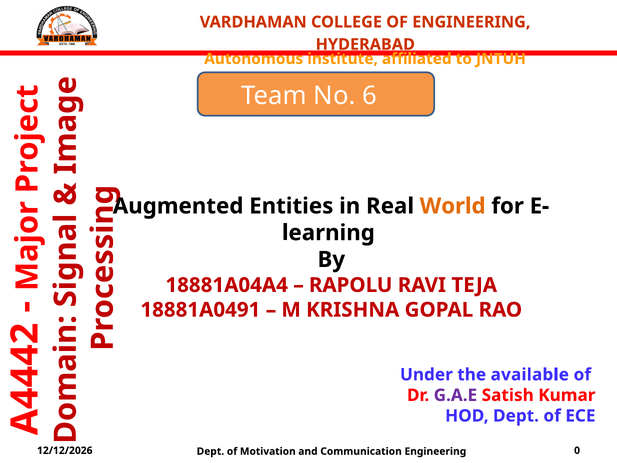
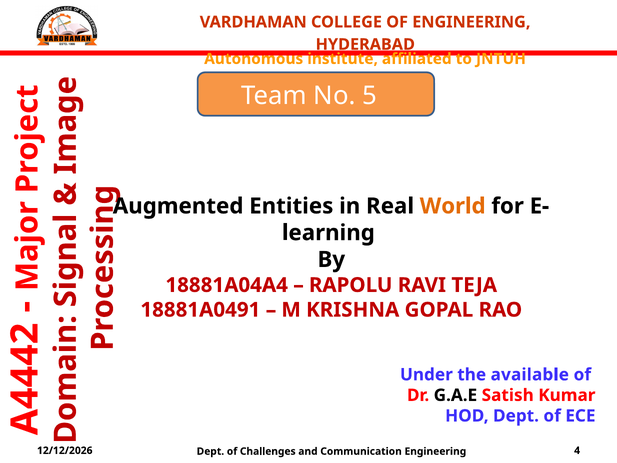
6: 6 -> 5
G.A.E colour: purple -> black
0 at (577, 450): 0 -> 4
Motivation: Motivation -> Challenges
